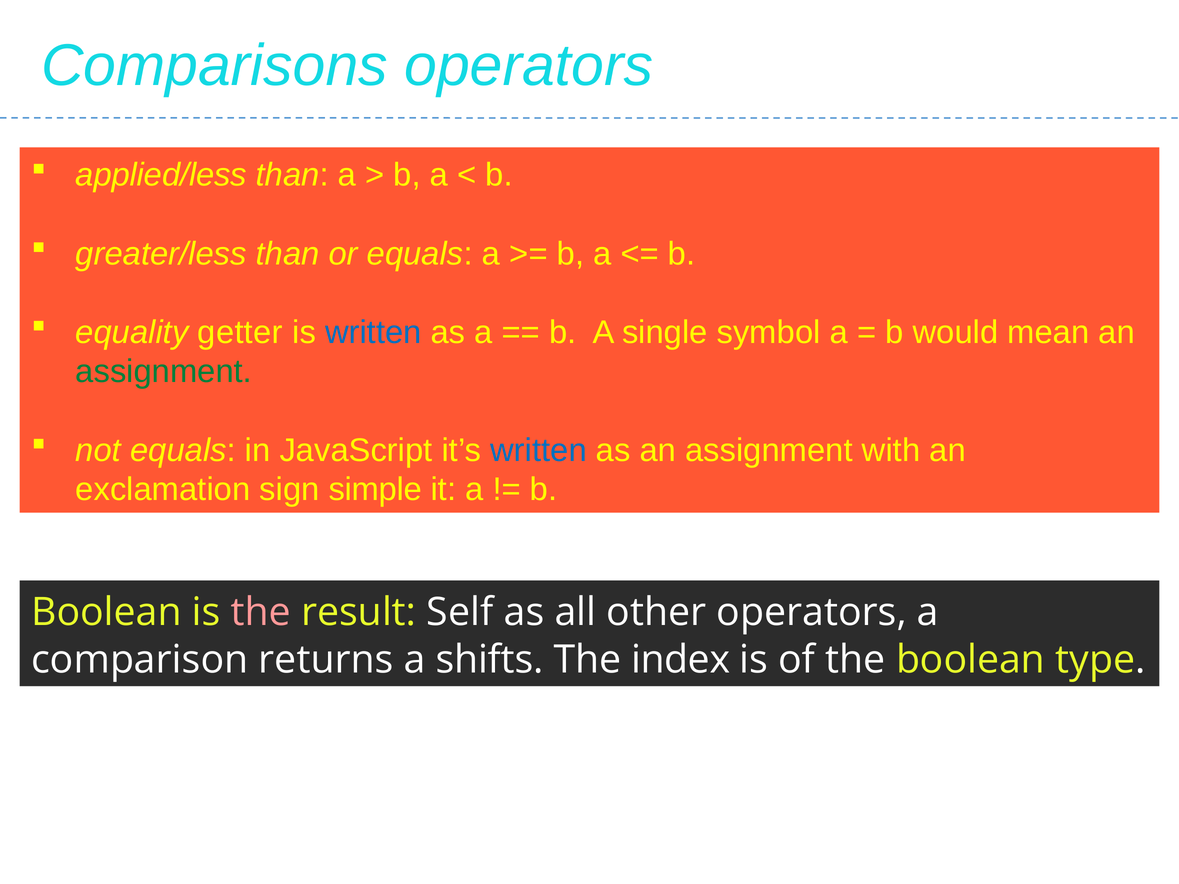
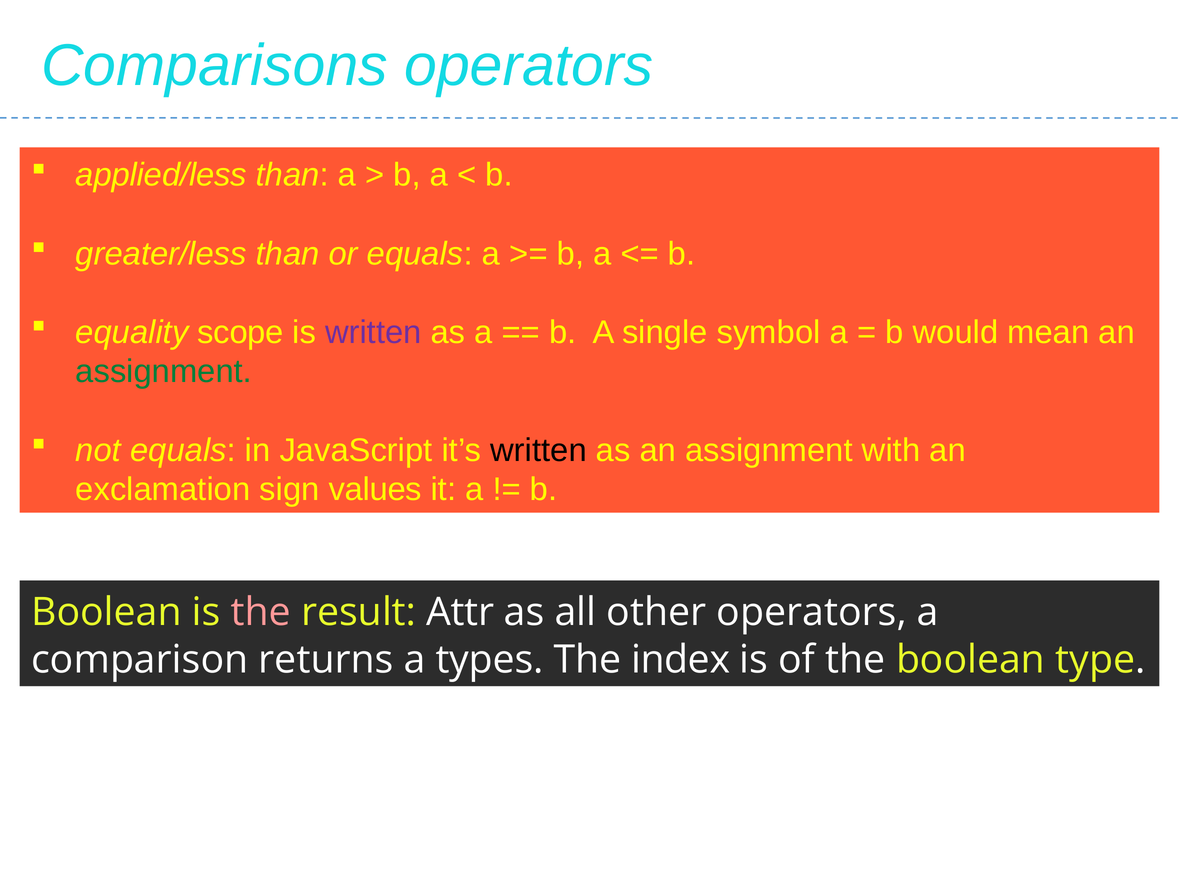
getter: getter -> scope
written at (373, 332) colour: blue -> purple
written at (538, 450) colour: blue -> black
simple: simple -> values
Self: Self -> Attr
shifts: shifts -> types
